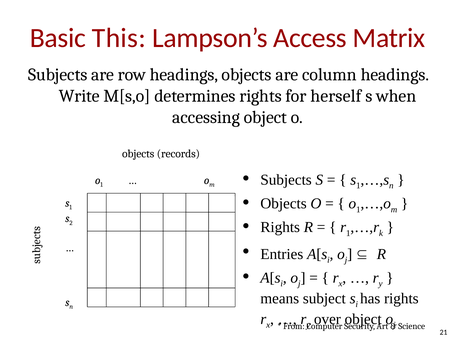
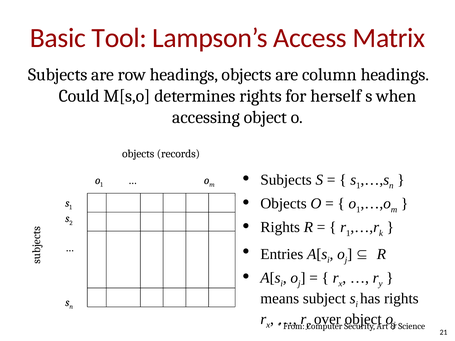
This: This -> Tool
Write: Write -> Could
